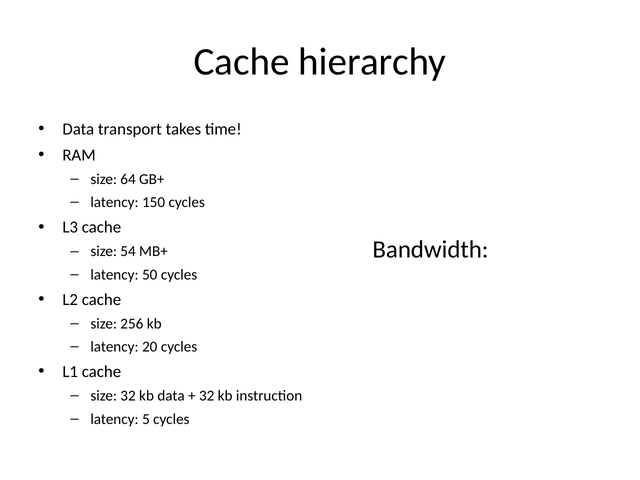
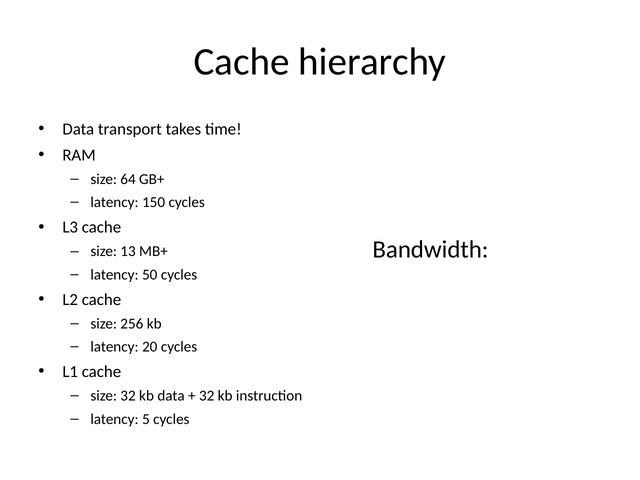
54: 54 -> 13
